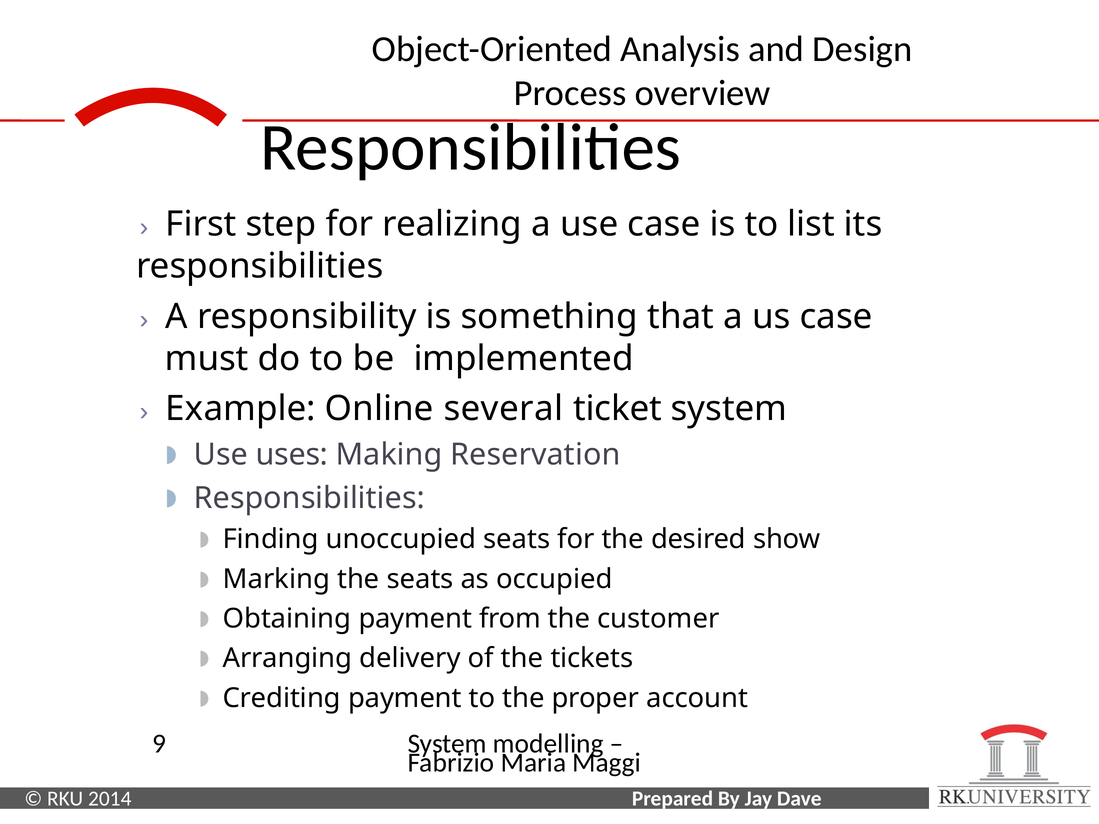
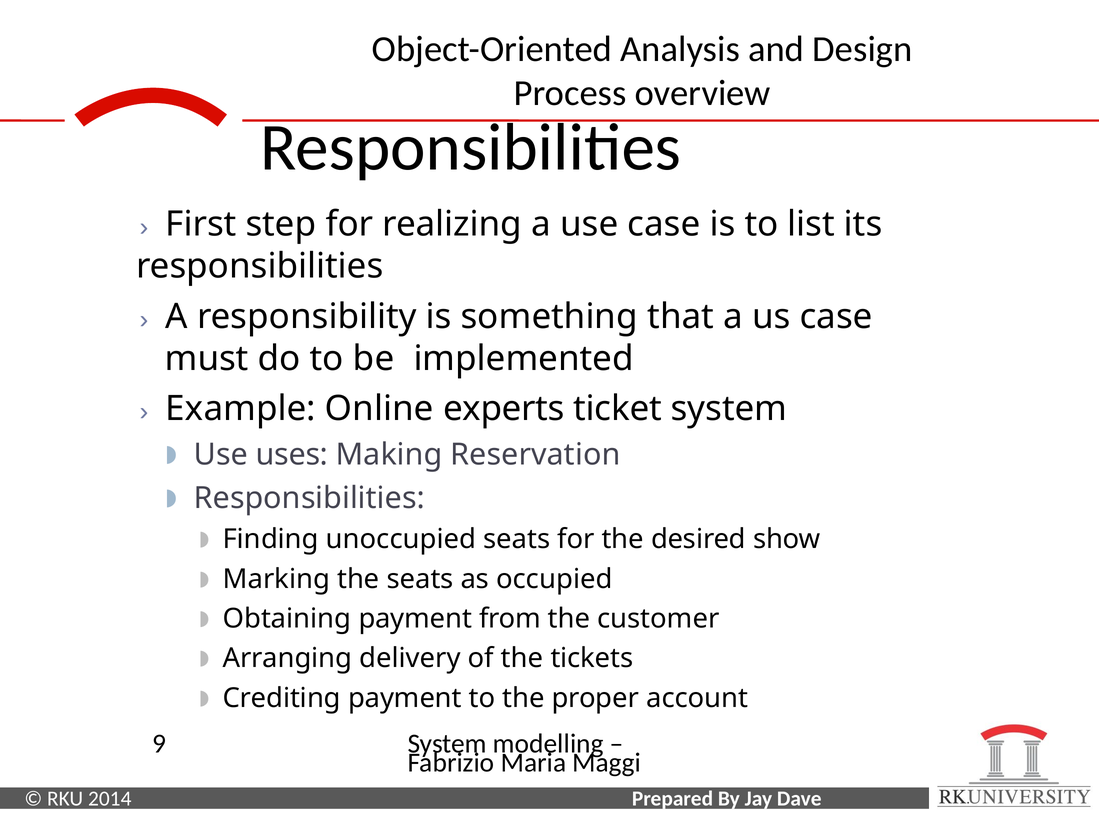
several: several -> experts
